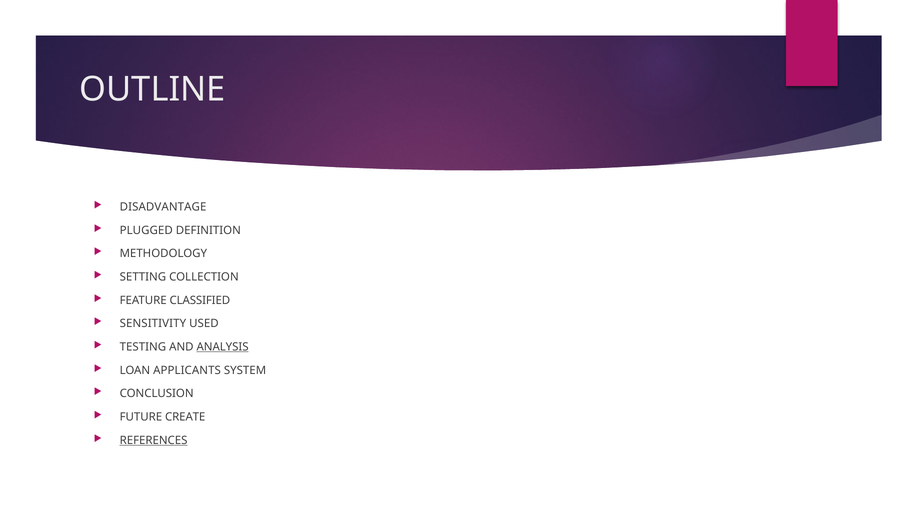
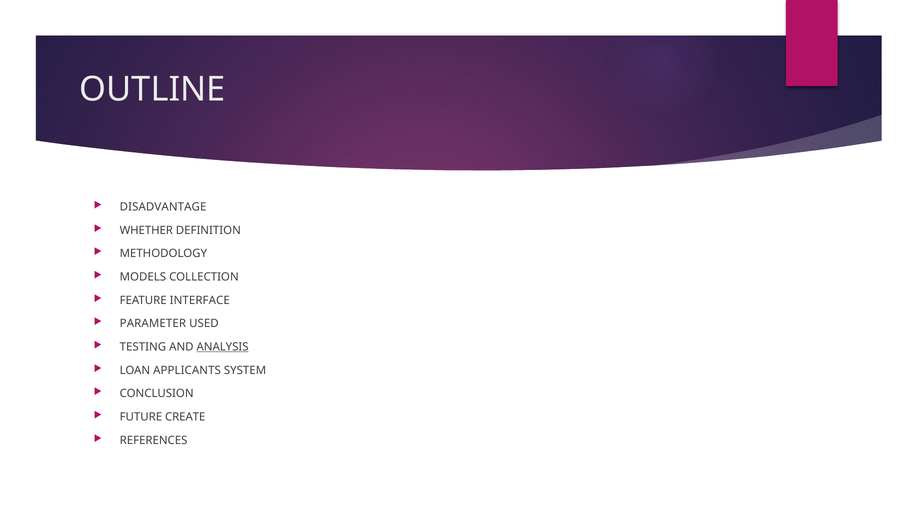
PLUGGED: PLUGGED -> WHETHER
SETTING: SETTING -> MODELS
CLASSIFIED: CLASSIFIED -> INTERFACE
SENSITIVITY: SENSITIVITY -> PARAMETER
REFERENCES underline: present -> none
